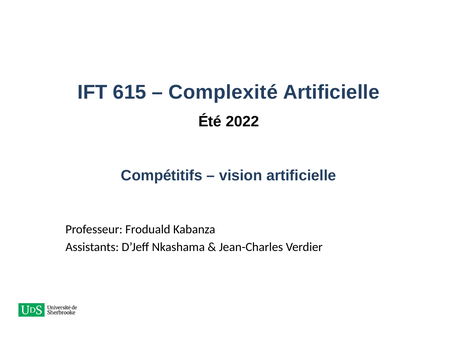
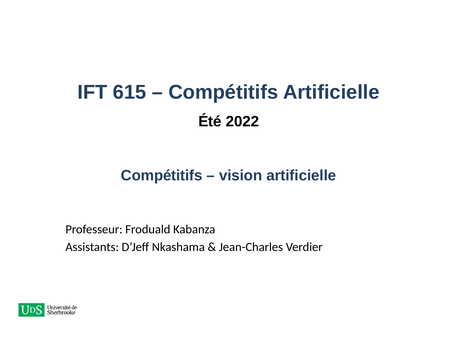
Complexité at (223, 92): Complexité -> Compétitifs
